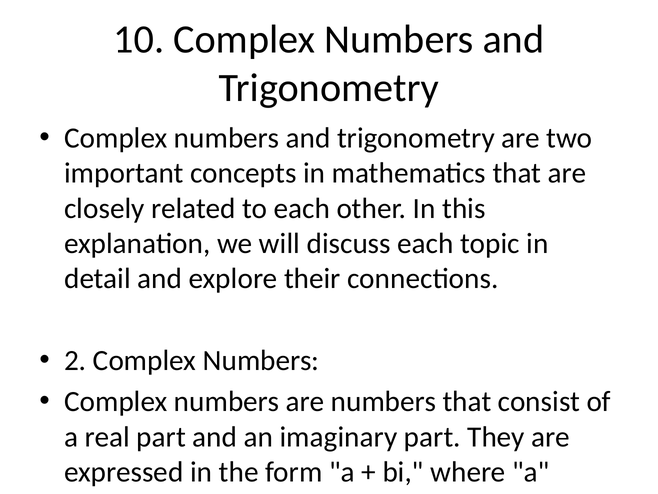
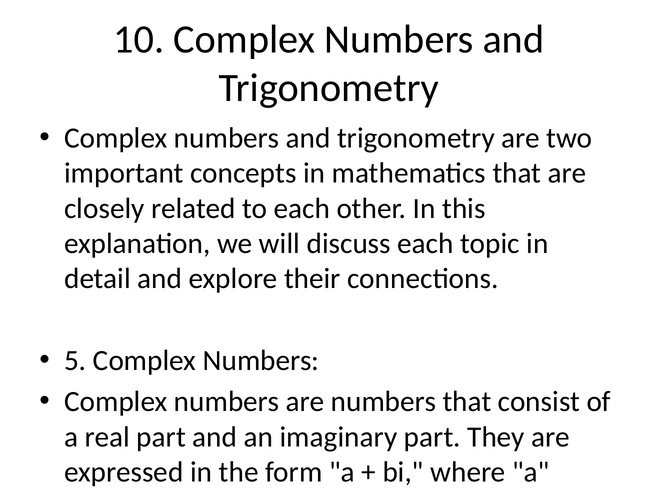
2 at (75, 360): 2 -> 5
